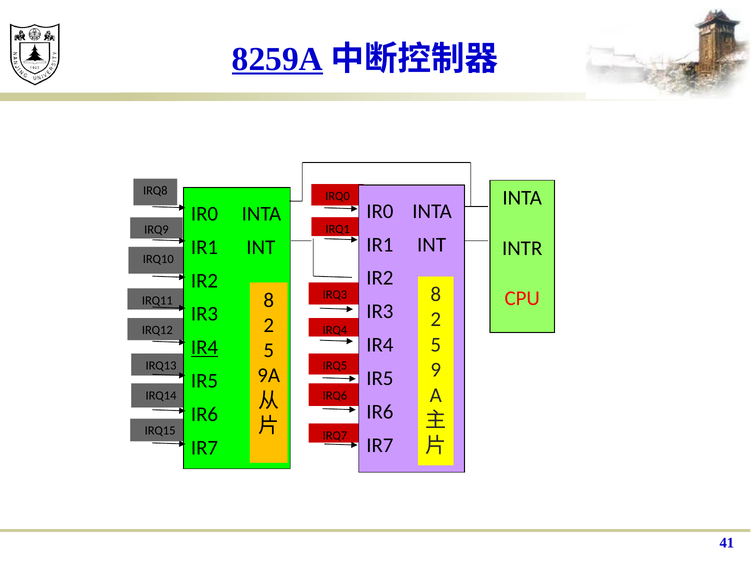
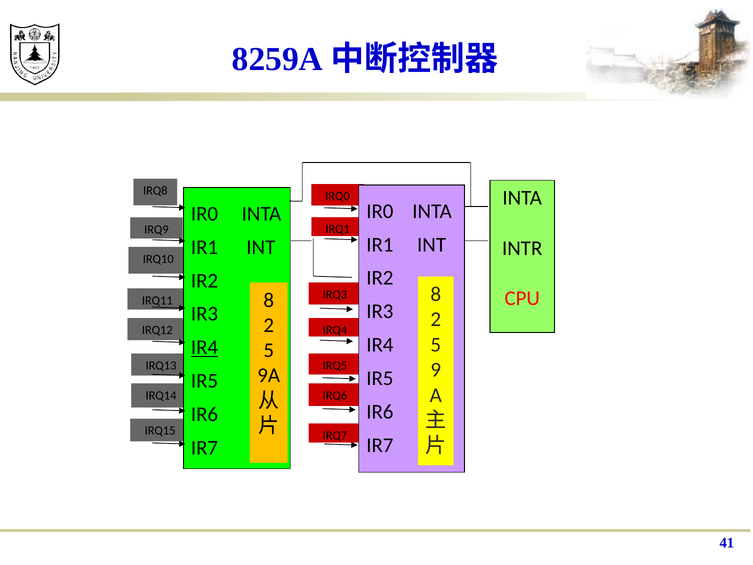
8259A underline: present -> none
